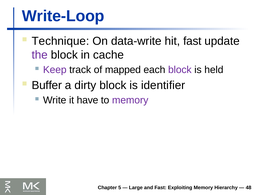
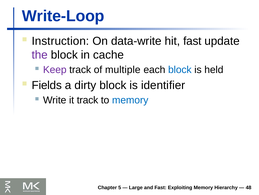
Technique: Technique -> Instruction
mapped: mapped -> multiple
block at (180, 70) colour: purple -> blue
Buffer: Buffer -> Fields
it have: have -> track
memory at (130, 100) colour: purple -> blue
